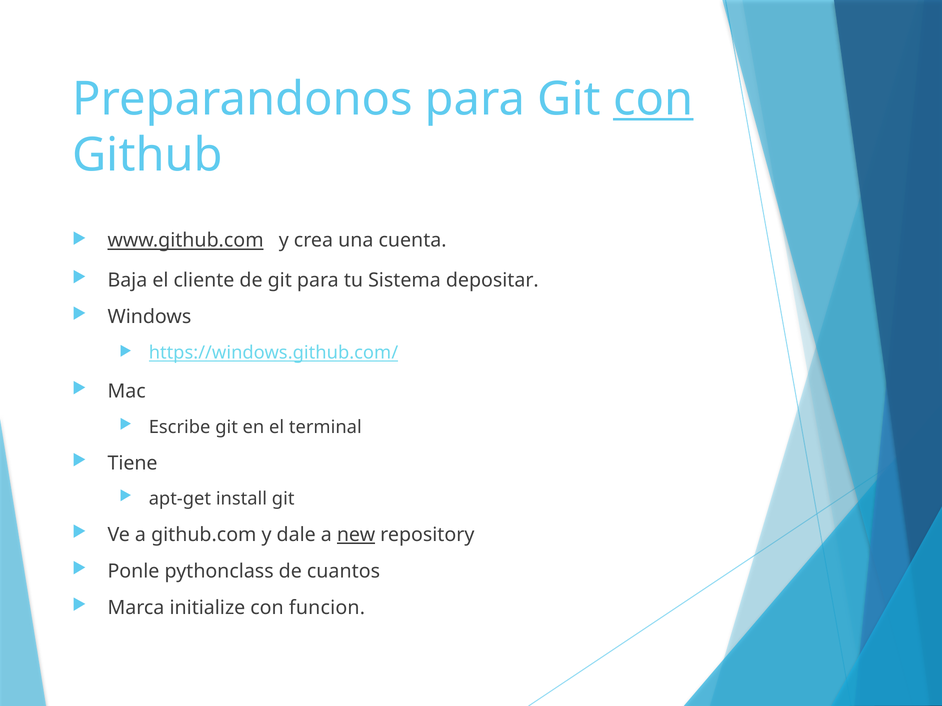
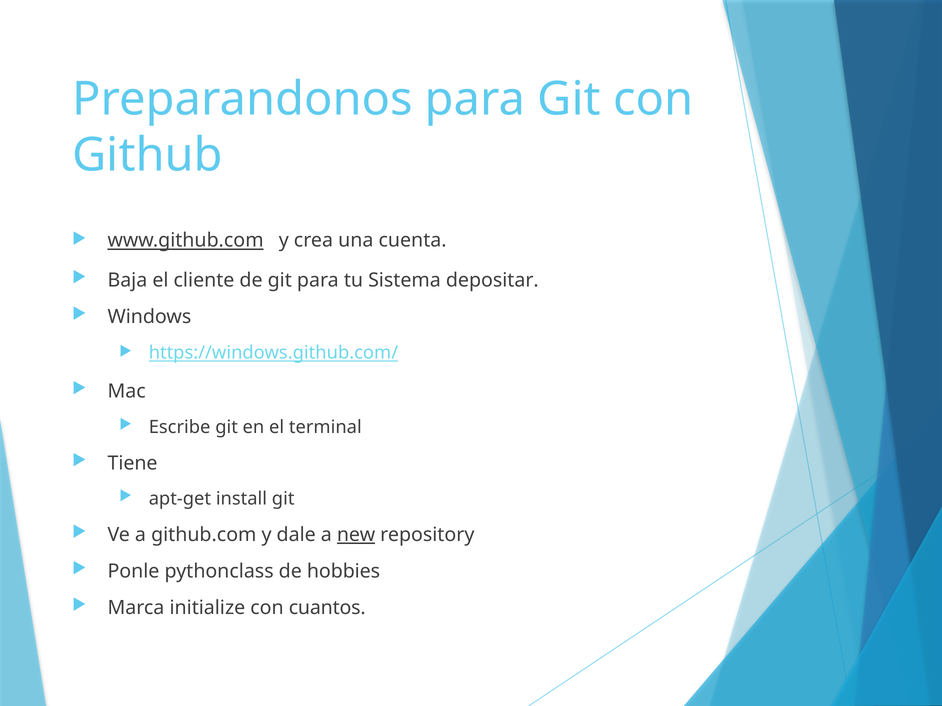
con at (653, 99) underline: present -> none
cuantos: cuantos -> hobbies
funcion: funcion -> cuantos
